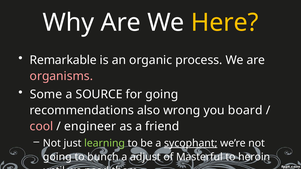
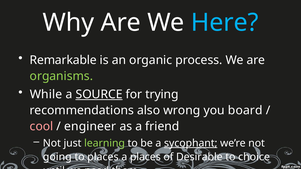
Here colour: yellow -> light blue
organisms colour: pink -> light green
Some: Some -> While
SOURCE underline: none -> present
for going: going -> trying
to bunch: bunch -> places
a adjust: adjust -> places
Masterful: Masterful -> Desirable
heroin: heroin -> choice
